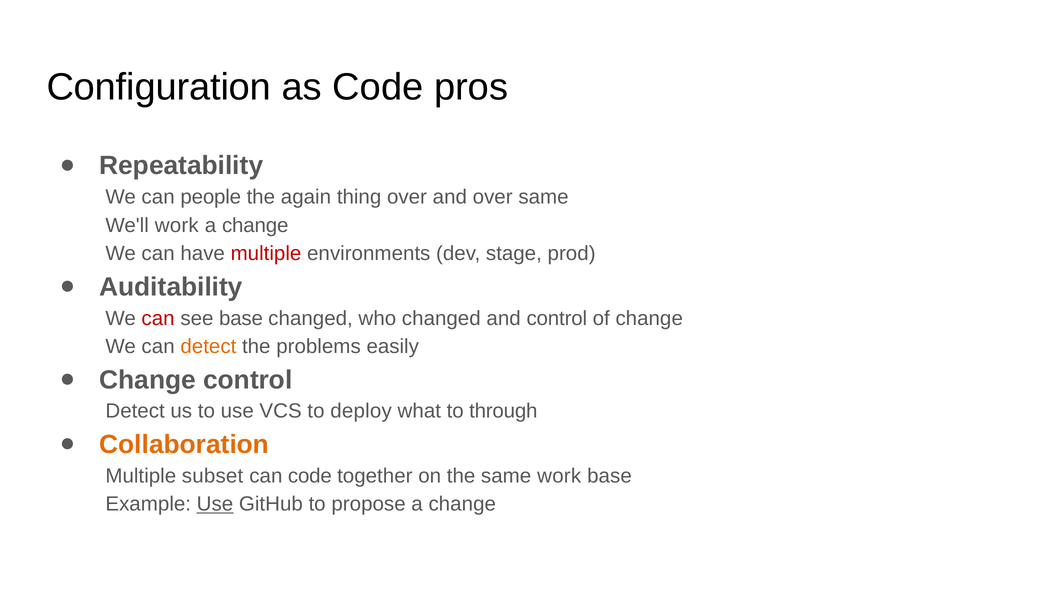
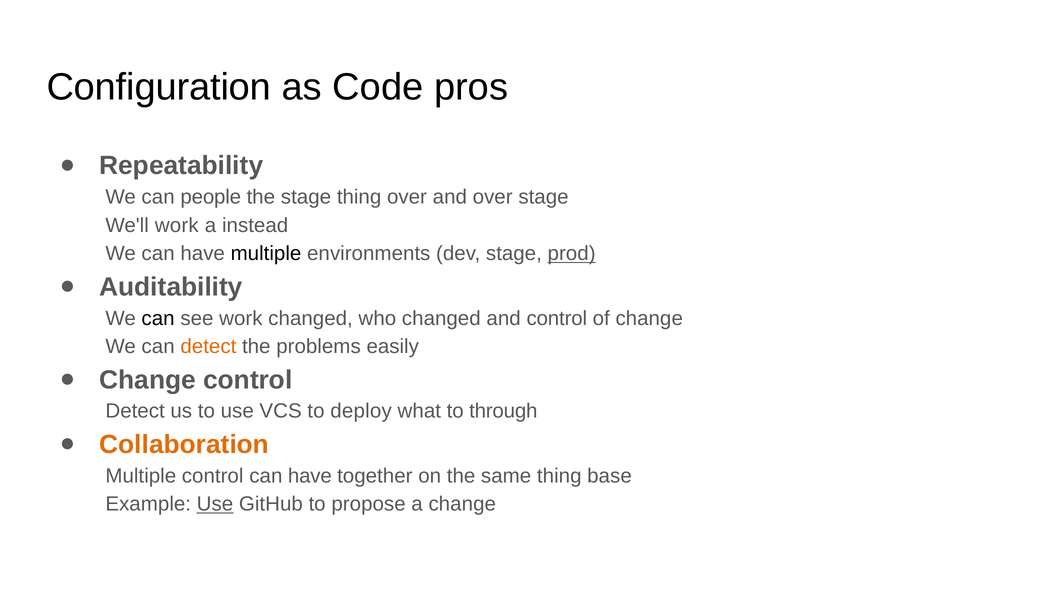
the again: again -> stage
over same: same -> stage
change at (255, 226): change -> instead
multiple at (266, 254) colour: red -> black
prod underline: none -> present
can at (158, 319) colour: red -> black
see base: base -> work
Multiple subset: subset -> control
code at (310, 476): code -> have
same work: work -> thing
